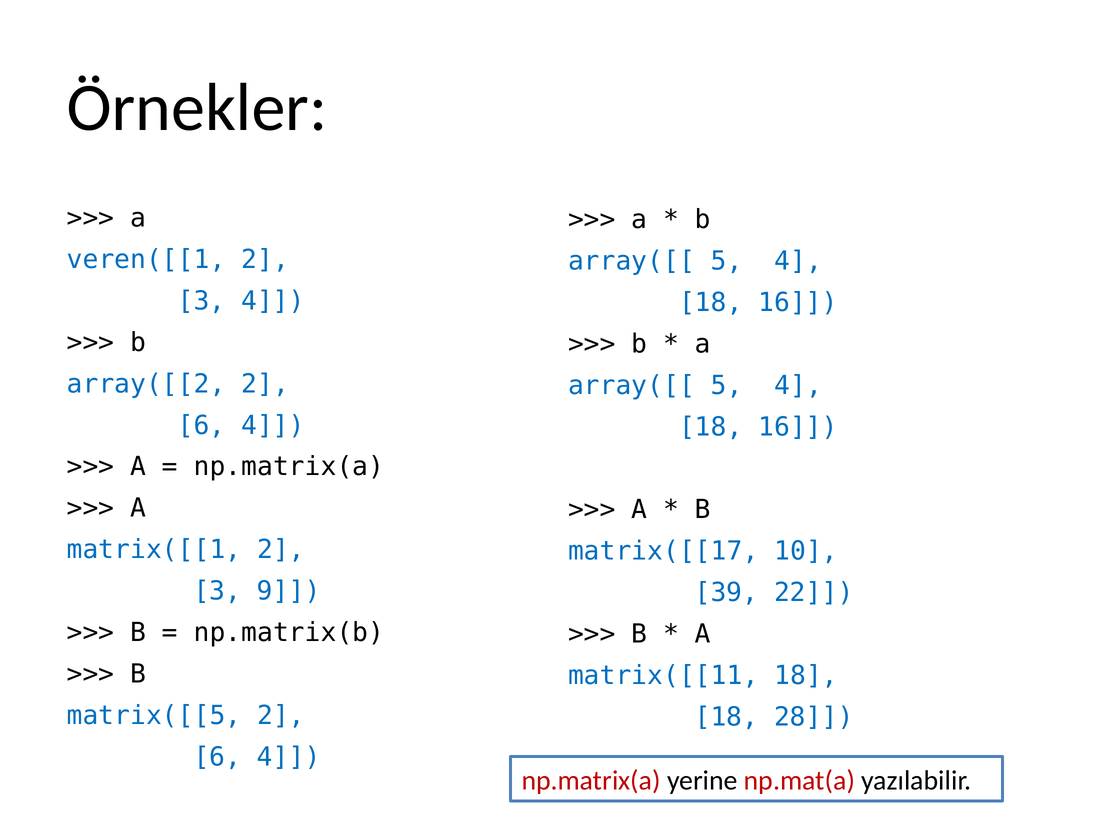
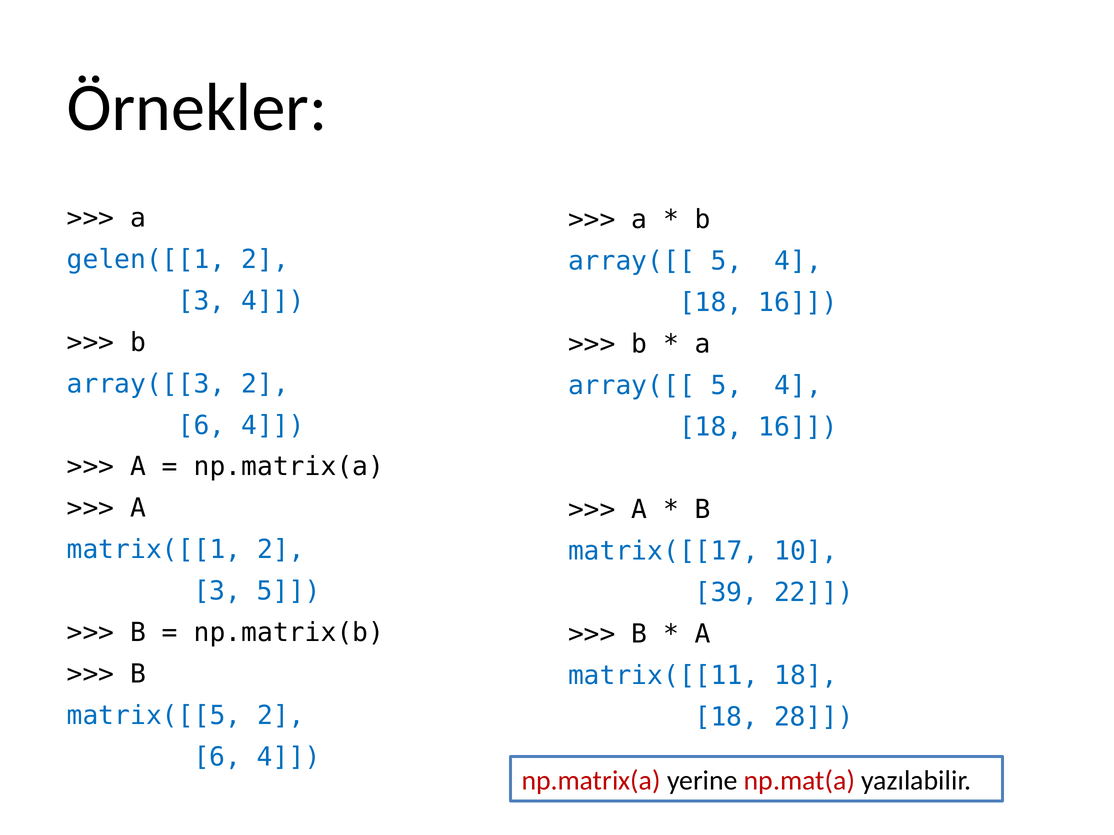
veren([[1: veren([[1 -> gelen([[1
array([[2: array([[2 -> array([[3
3 9: 9 -> 5
